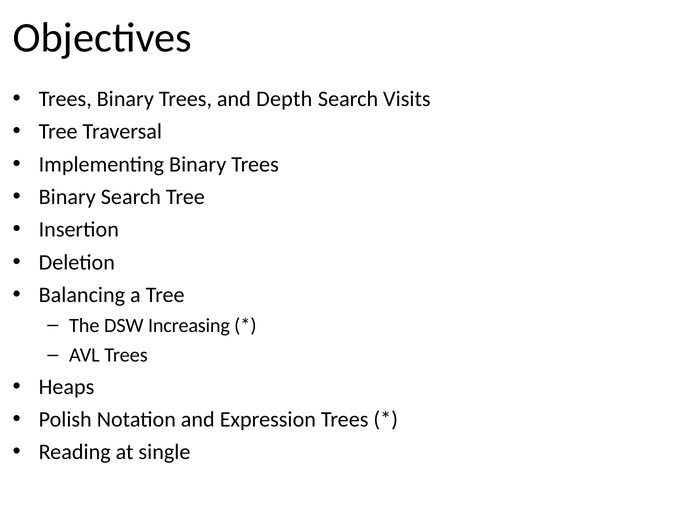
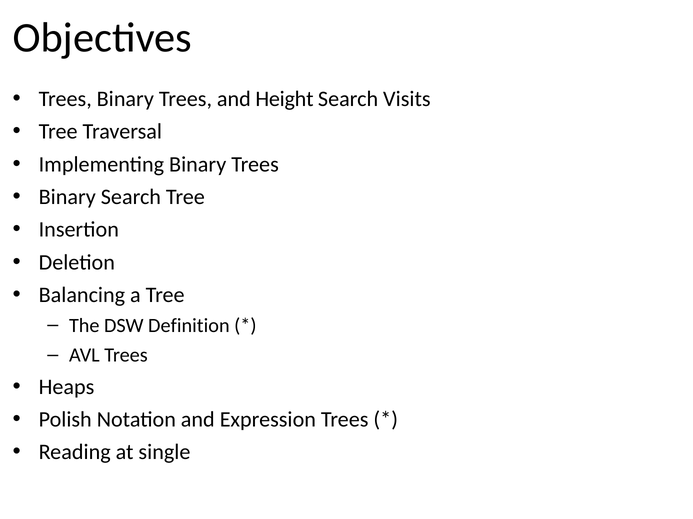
Depth: Depth -> Height
Increasing: Increasing -> Definition
